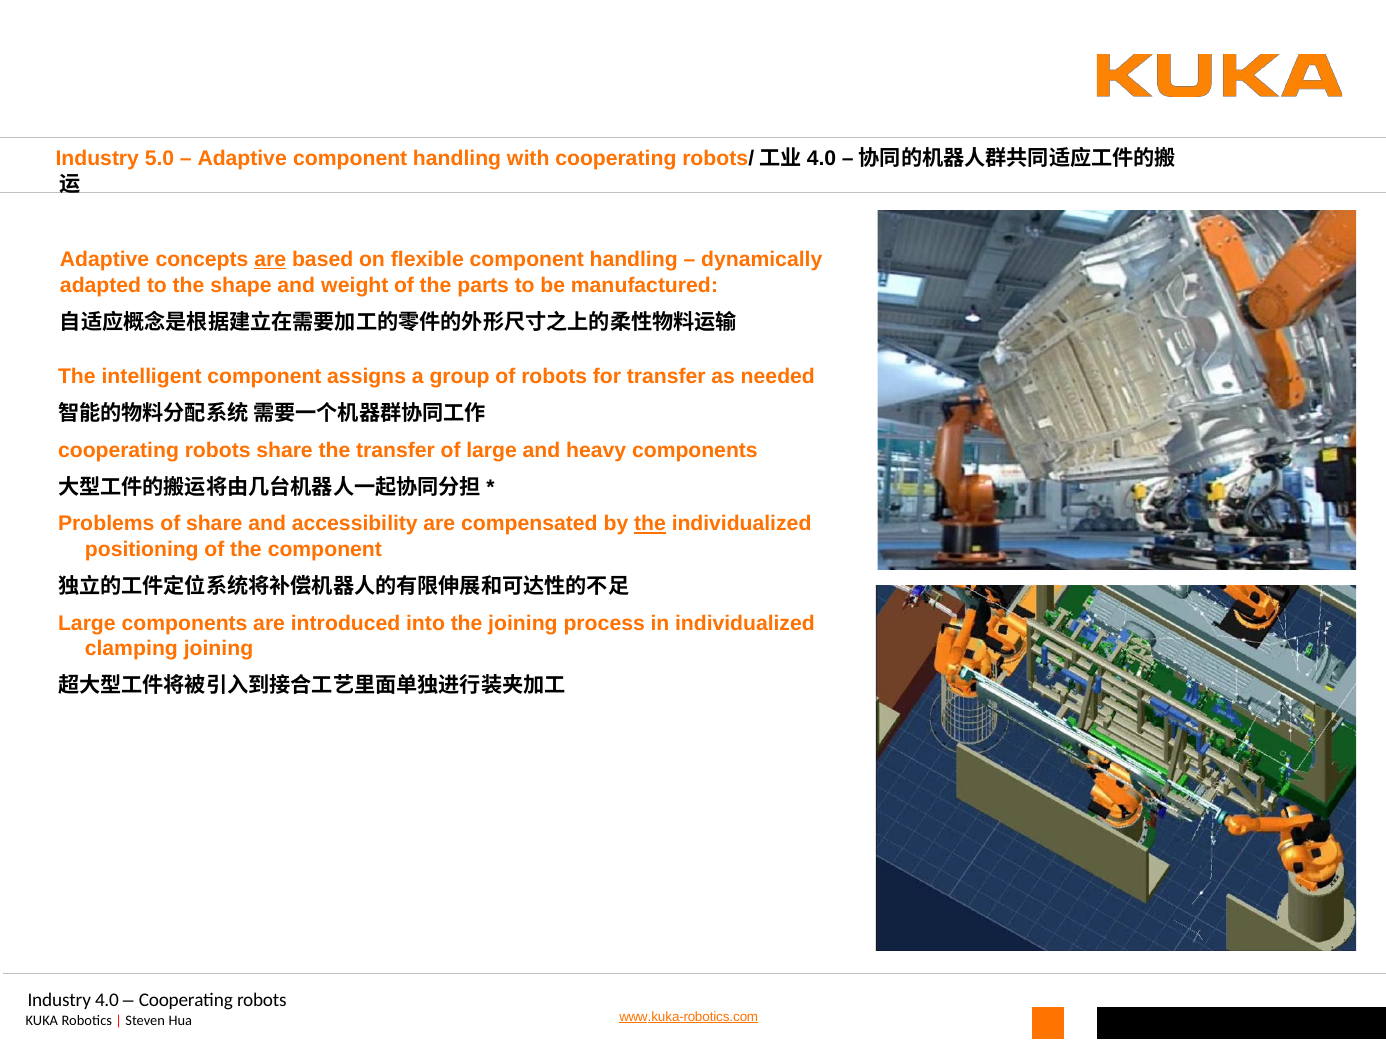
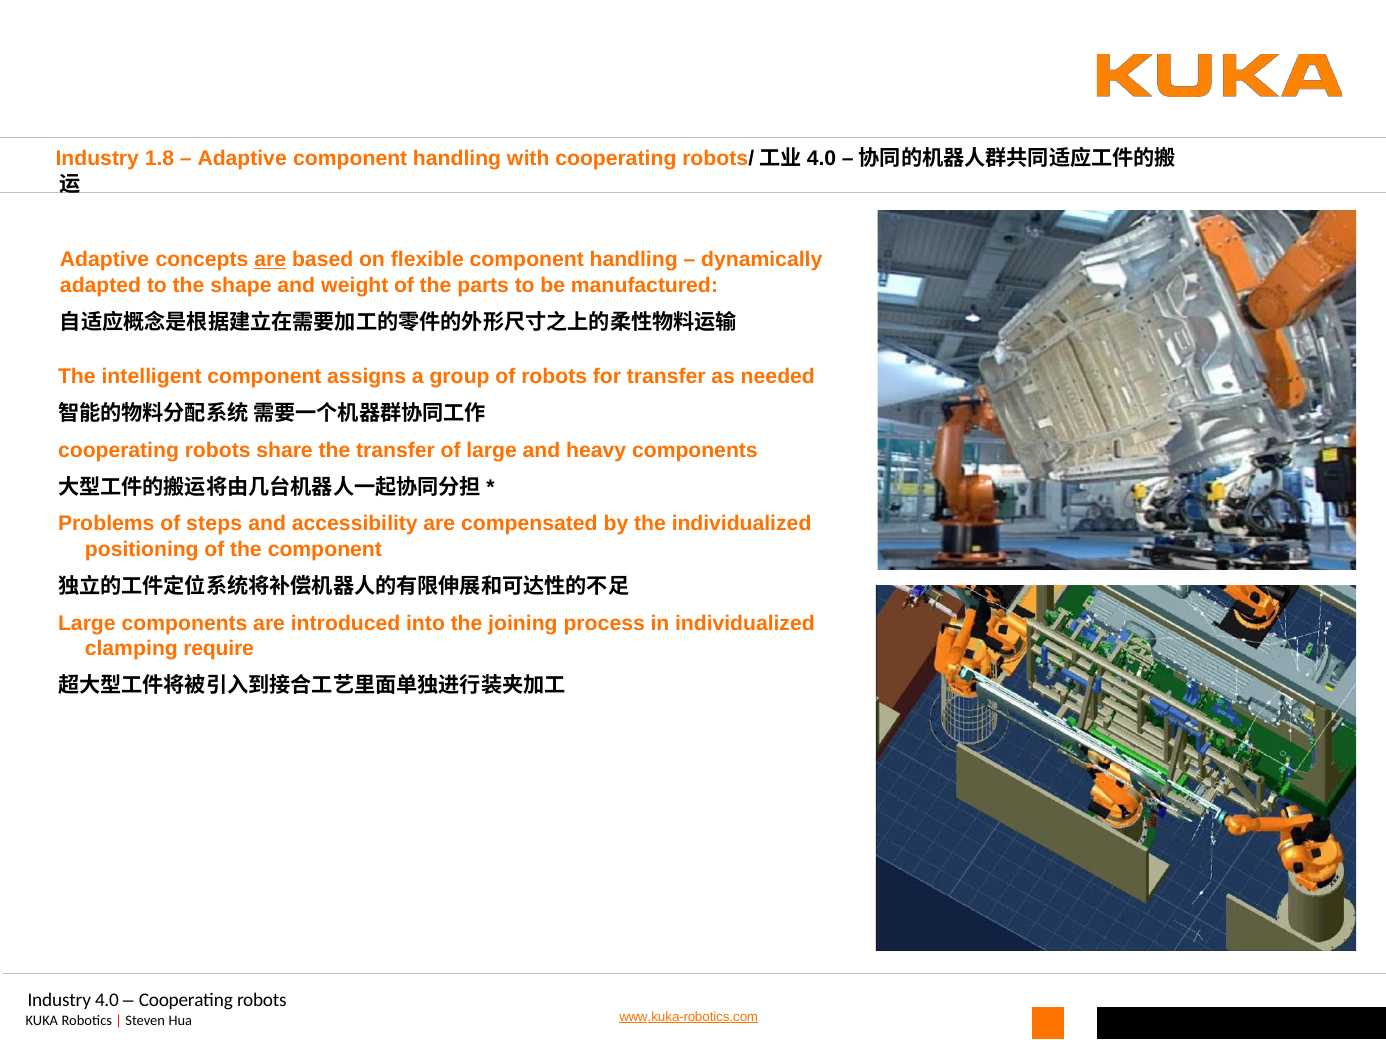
5.0: 5.0 -> 1.8
of share: share -> steps
the at (650, 524) underline: present -> none
clamping joining: joining -> require
